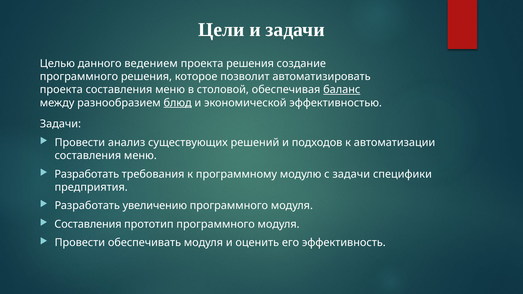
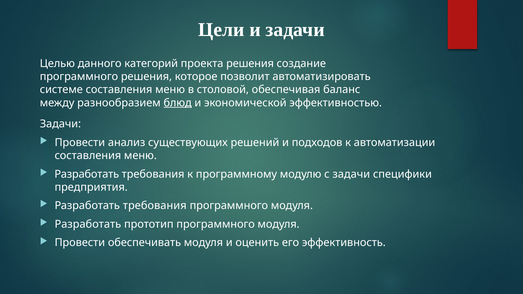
ведением: ведением -> категорий
проекта at (61, 90): проекта -> системе
баланс underline: present -> none
увеличению at (155, 206): увеличению -> требования
Составления at (88, 224): Составления -> Разработать
